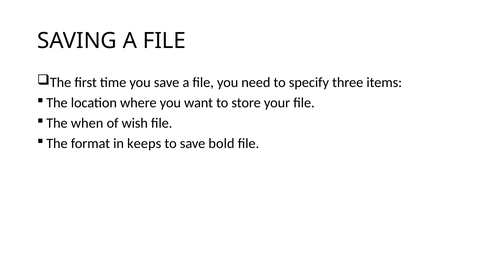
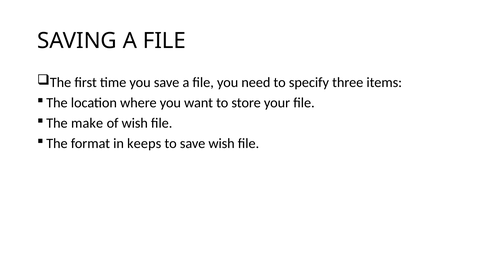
when: when -> make
save bold: bold -> wish
